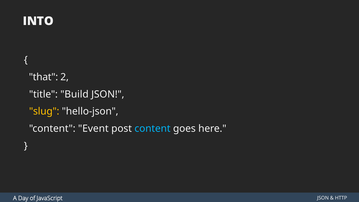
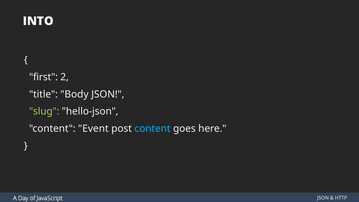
that: that -> first
Build: Build -> Body
slug colour: yellow -> light green
